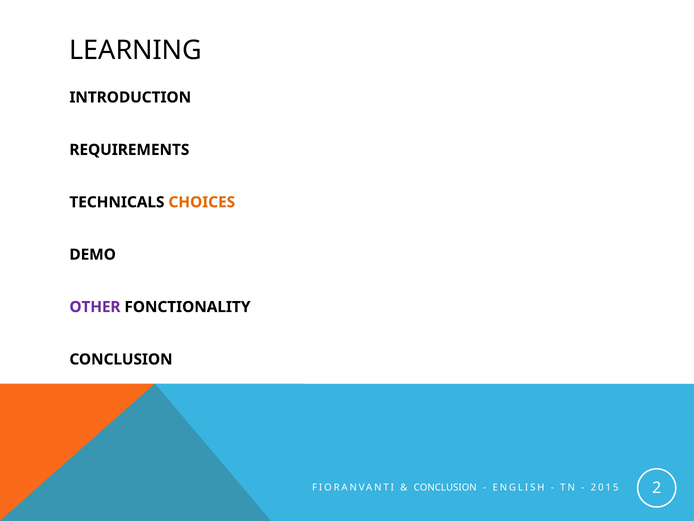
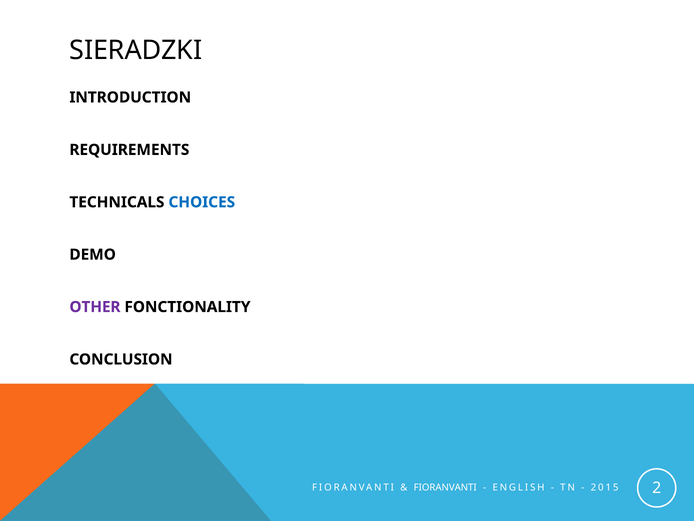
LEARNING: LEARNING -> SIERADZKI
CHOICES colour: orange -> blue
CONCLUSION at (445, 487): CONCLUSION -> FIORANVANTI
